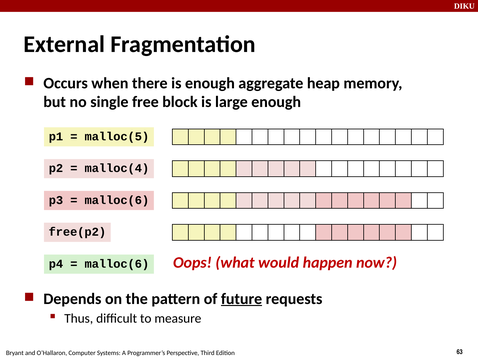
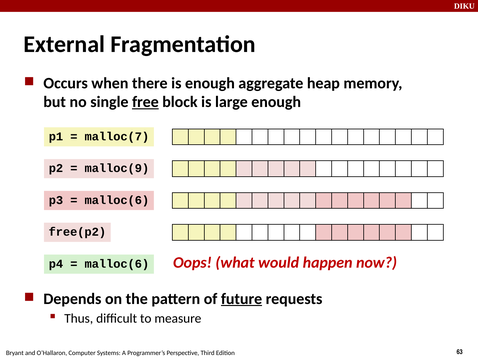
free underline: none -> present
malloc(5: malloc(5 -> malloc(7
malloc(4: malloc(4 -> malloc(9
